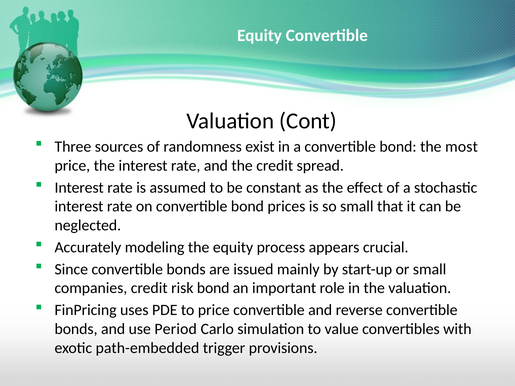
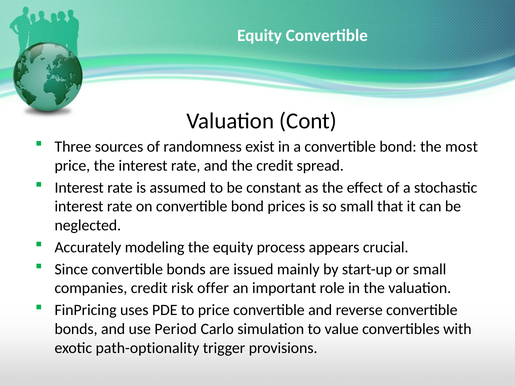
risk bond: bond -> offer
path-embedded: path-embedded -> path-optionality
